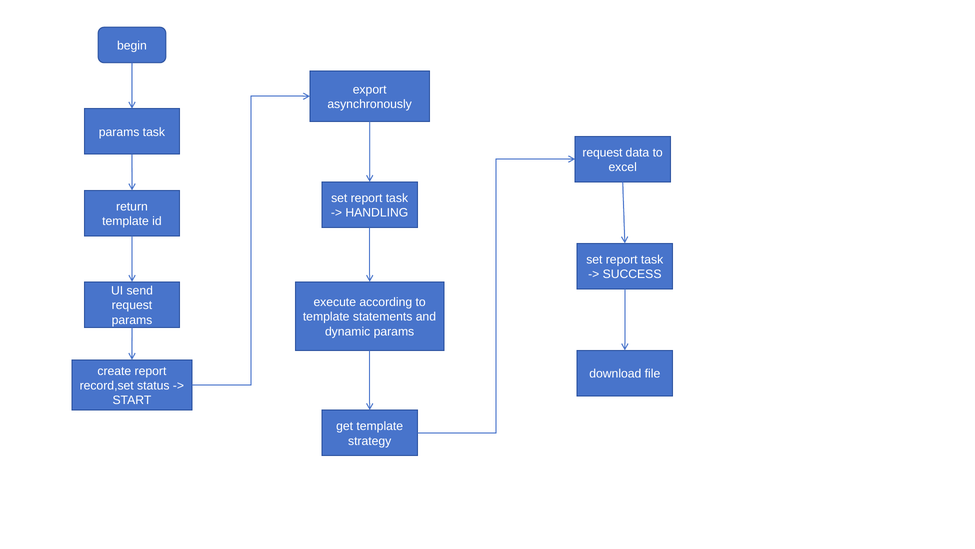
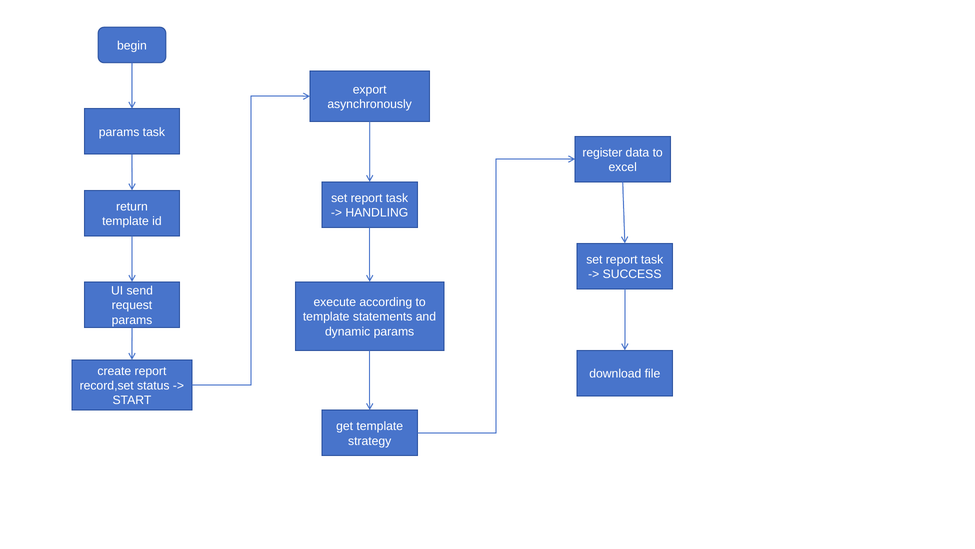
request at (602, 152): request -> register
